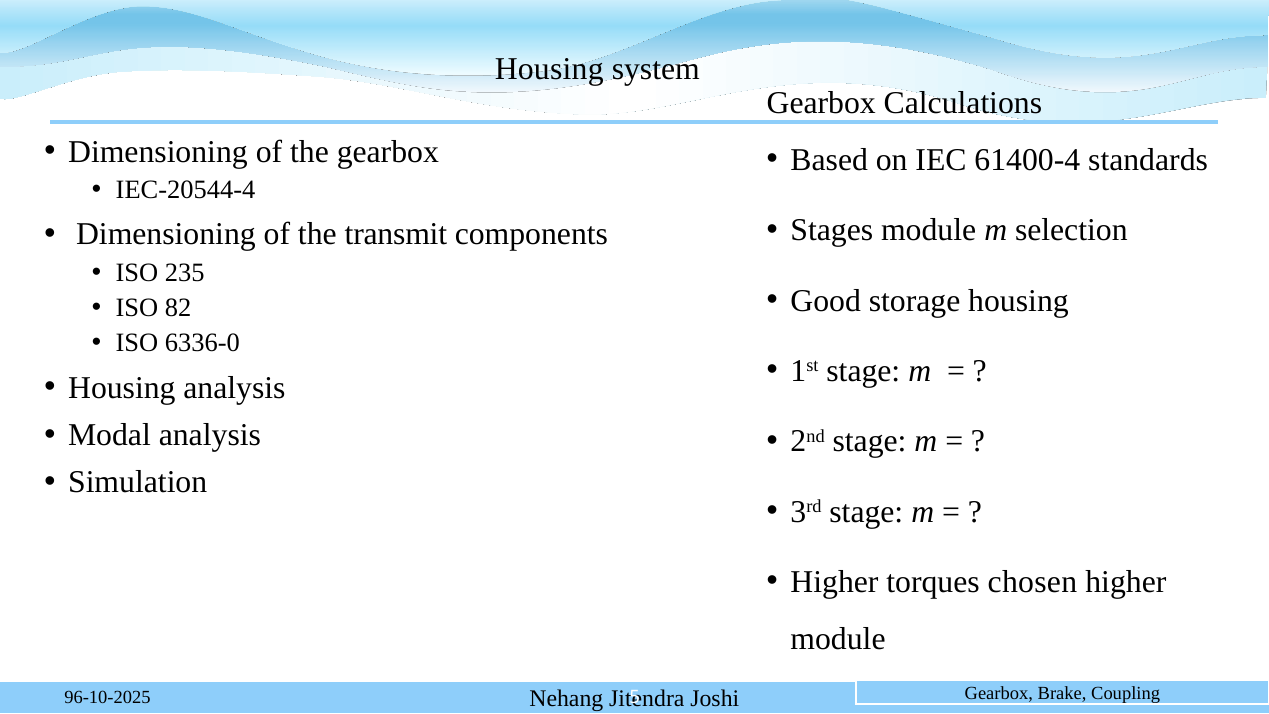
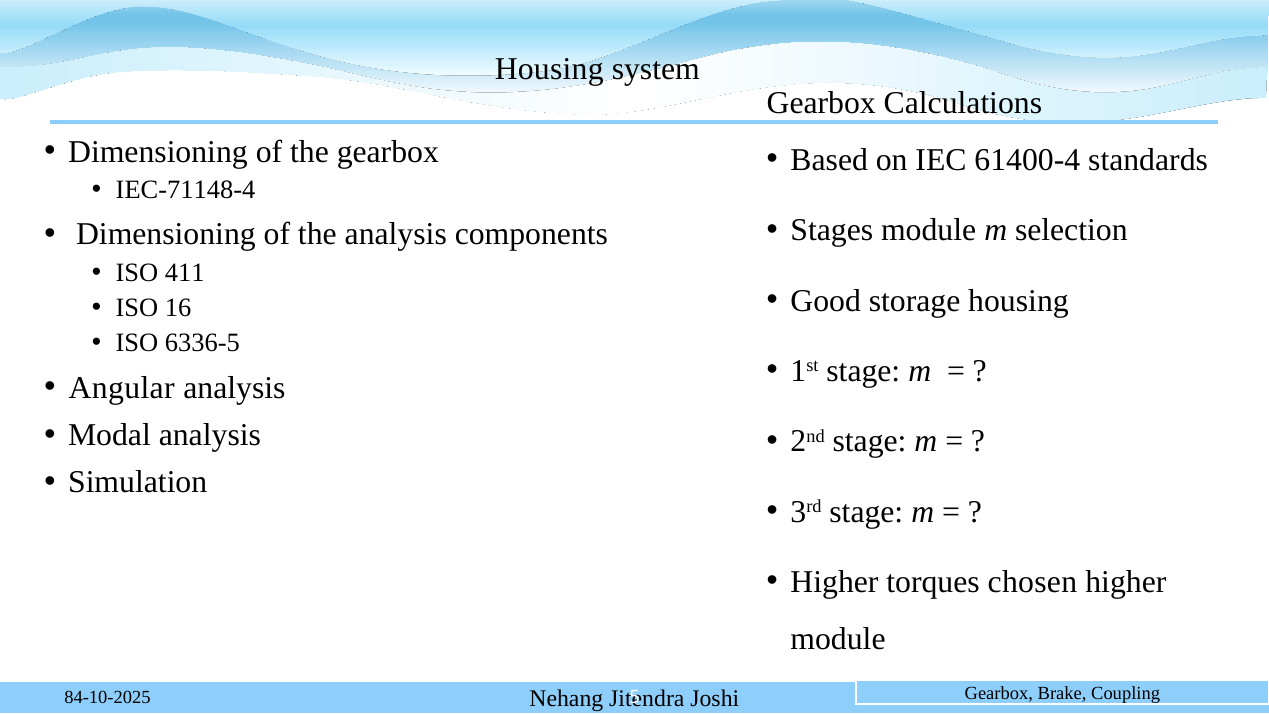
IEC-20544-4: IEC-20544-4 -> IEC-71148-4
the transmit: transmit -> analysis
235: 235 -> 411
82: 82 -> 16
6336-0: 6336-0 -> 6336-5
Housing at (122, 387): Housing -> Angular
96-10-2025: 96-10-2025 -> 84-10-2025
